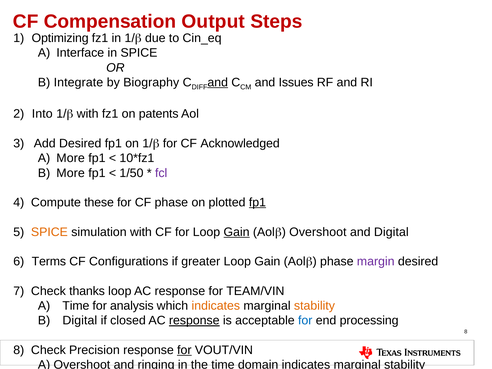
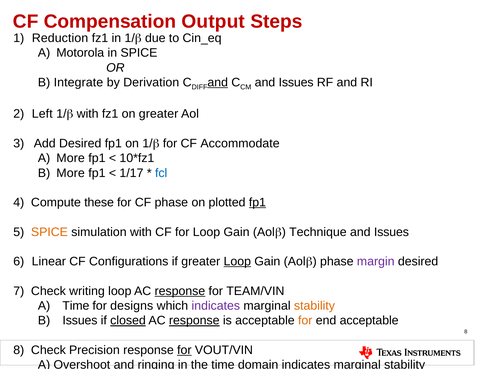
Optimizing: Optimizing -> Reduction
Interface: Interface -> Motorola
Biography: Biography -> Derivation
Into: Into -> Left
on patents: patents -> greater
Acknowledged: Acknowledged -> Accommodate
1/50: 1/50 -> 1/17
fcl colour: purple -> blue
Gain at (237, 232) underline: present -> none
Aolb Overshoot: Overshoot -> Technique
Digital at (391, 232): Digital -> Issues
Terms: Terms -> Linear
Loop at (237, 262) underline: none -> present
thanks: thanks -> writing
response at (180, 291) underline: none -> present
analysis: analysis -> designs
indicates at (216, 306) colour: orange -> purple
B Digital: Digital -> Issues
closed underline: none -> present
for at (305, 321) colour: blue -> orange
end processing: processing -> acceptable
